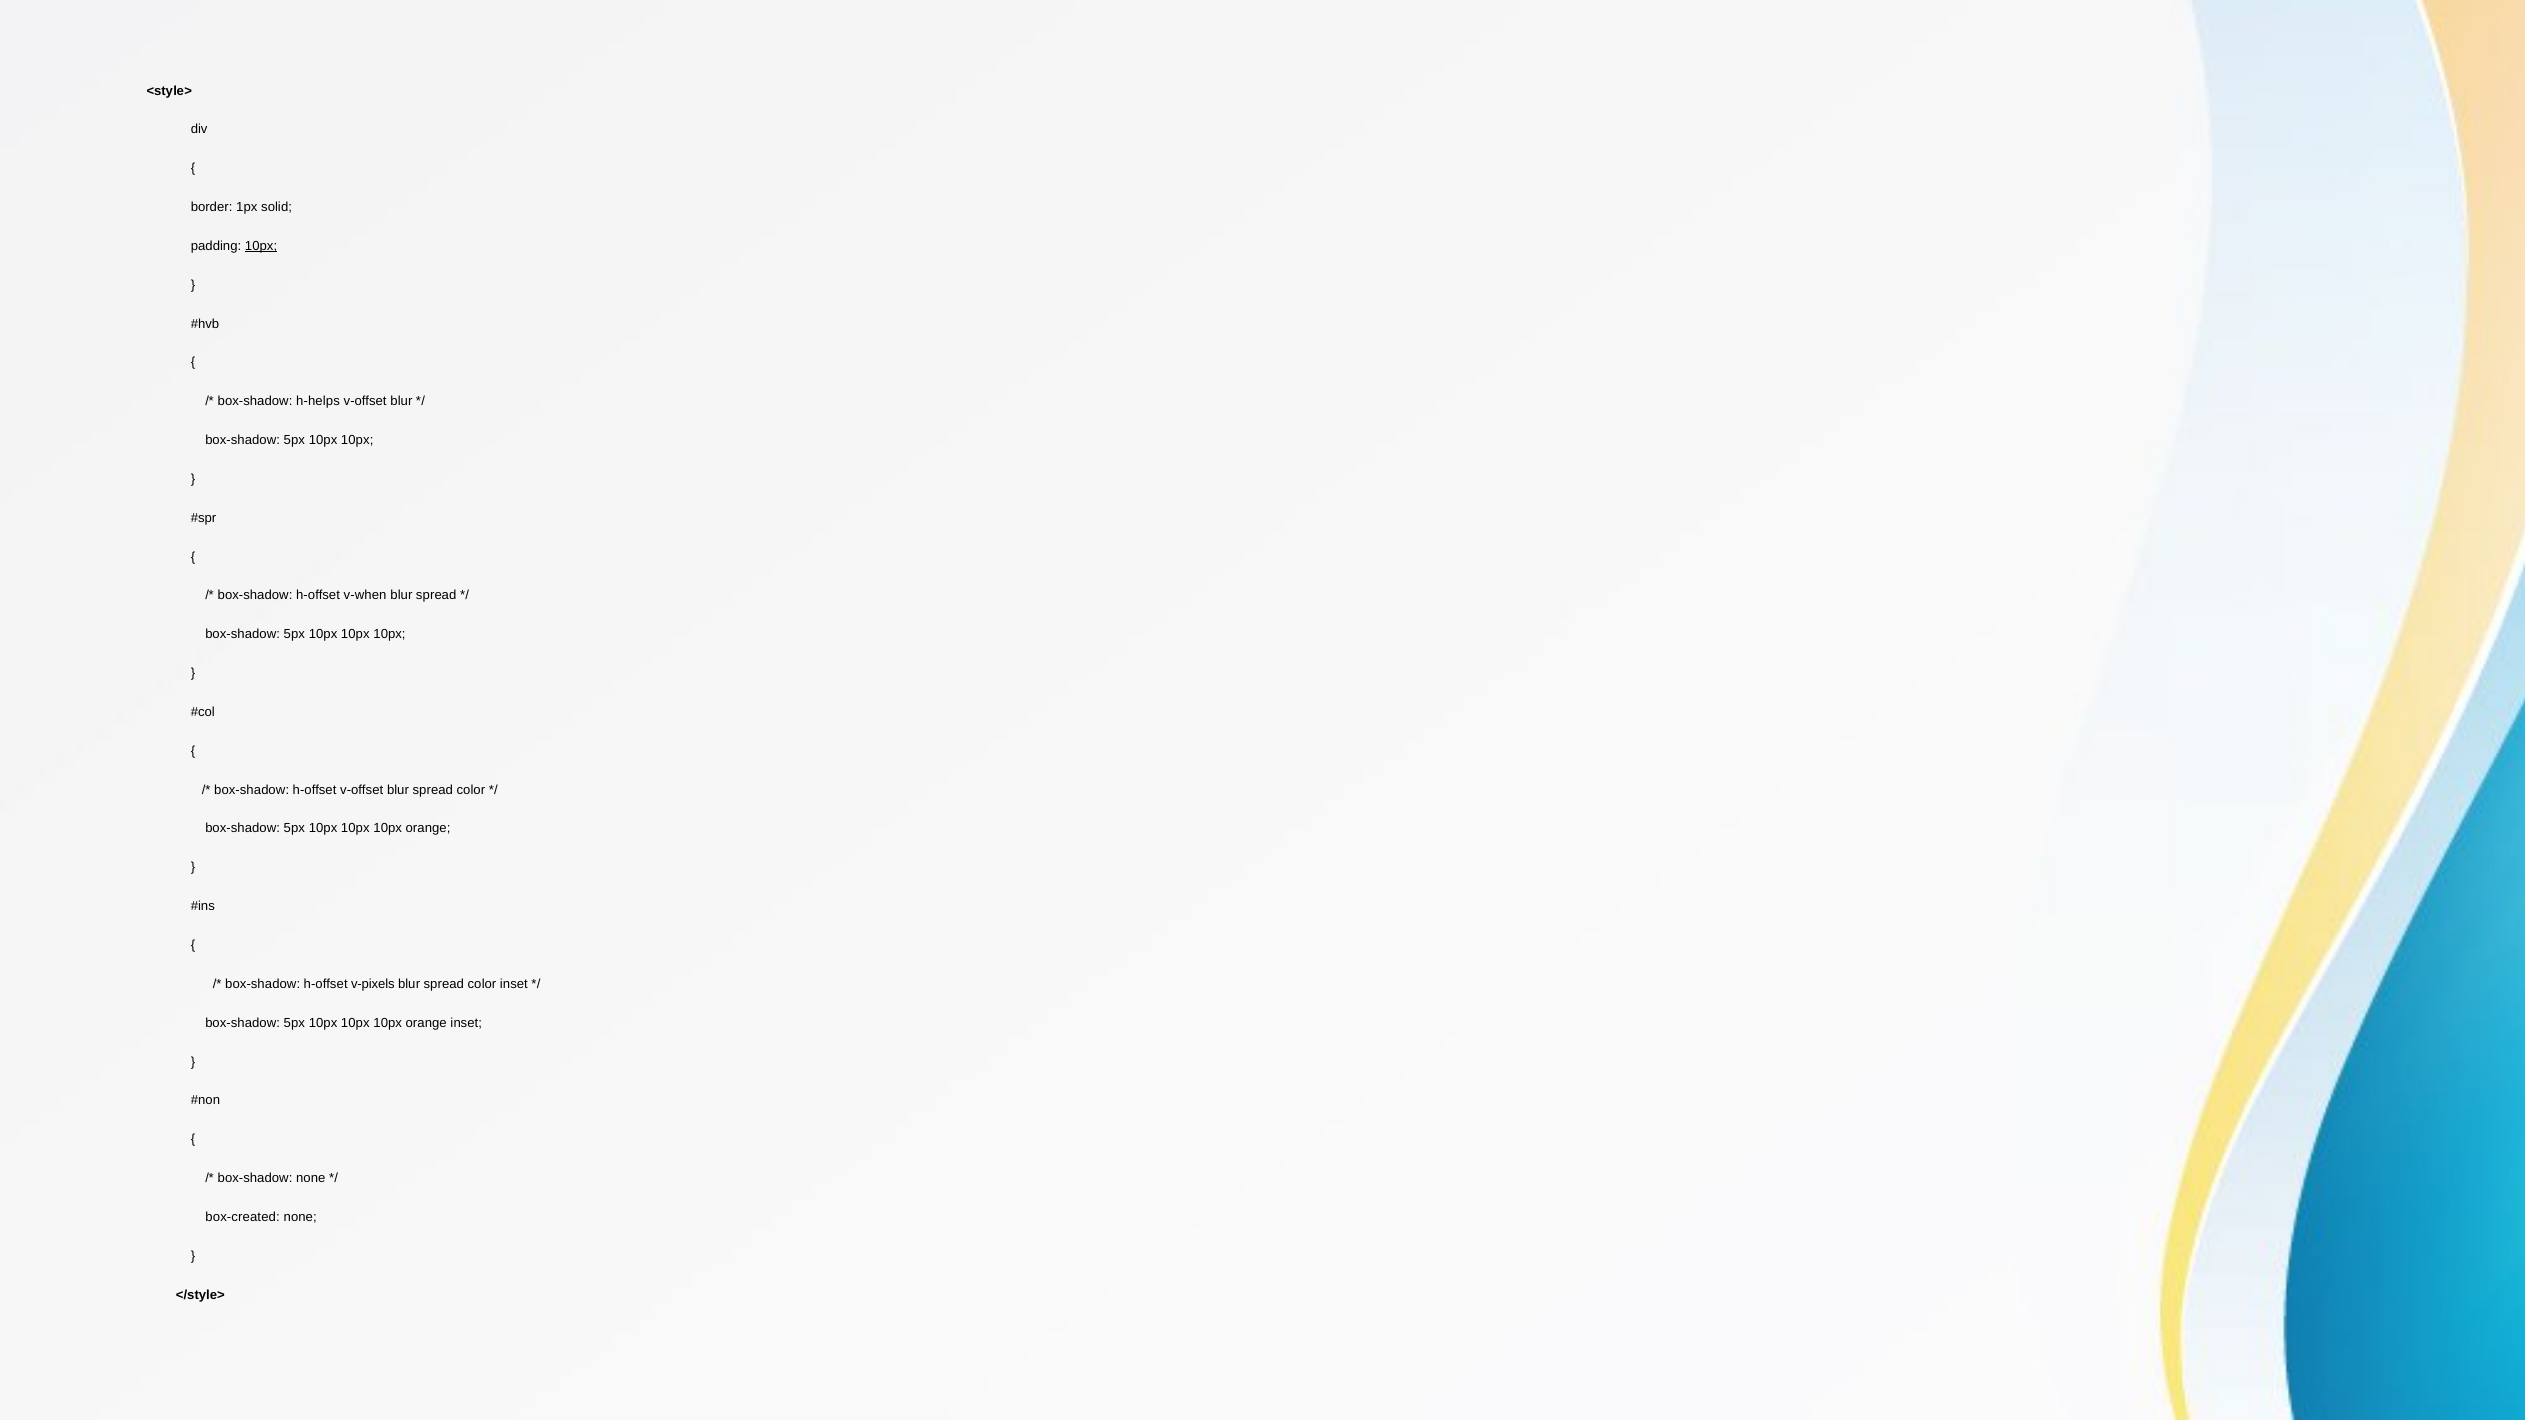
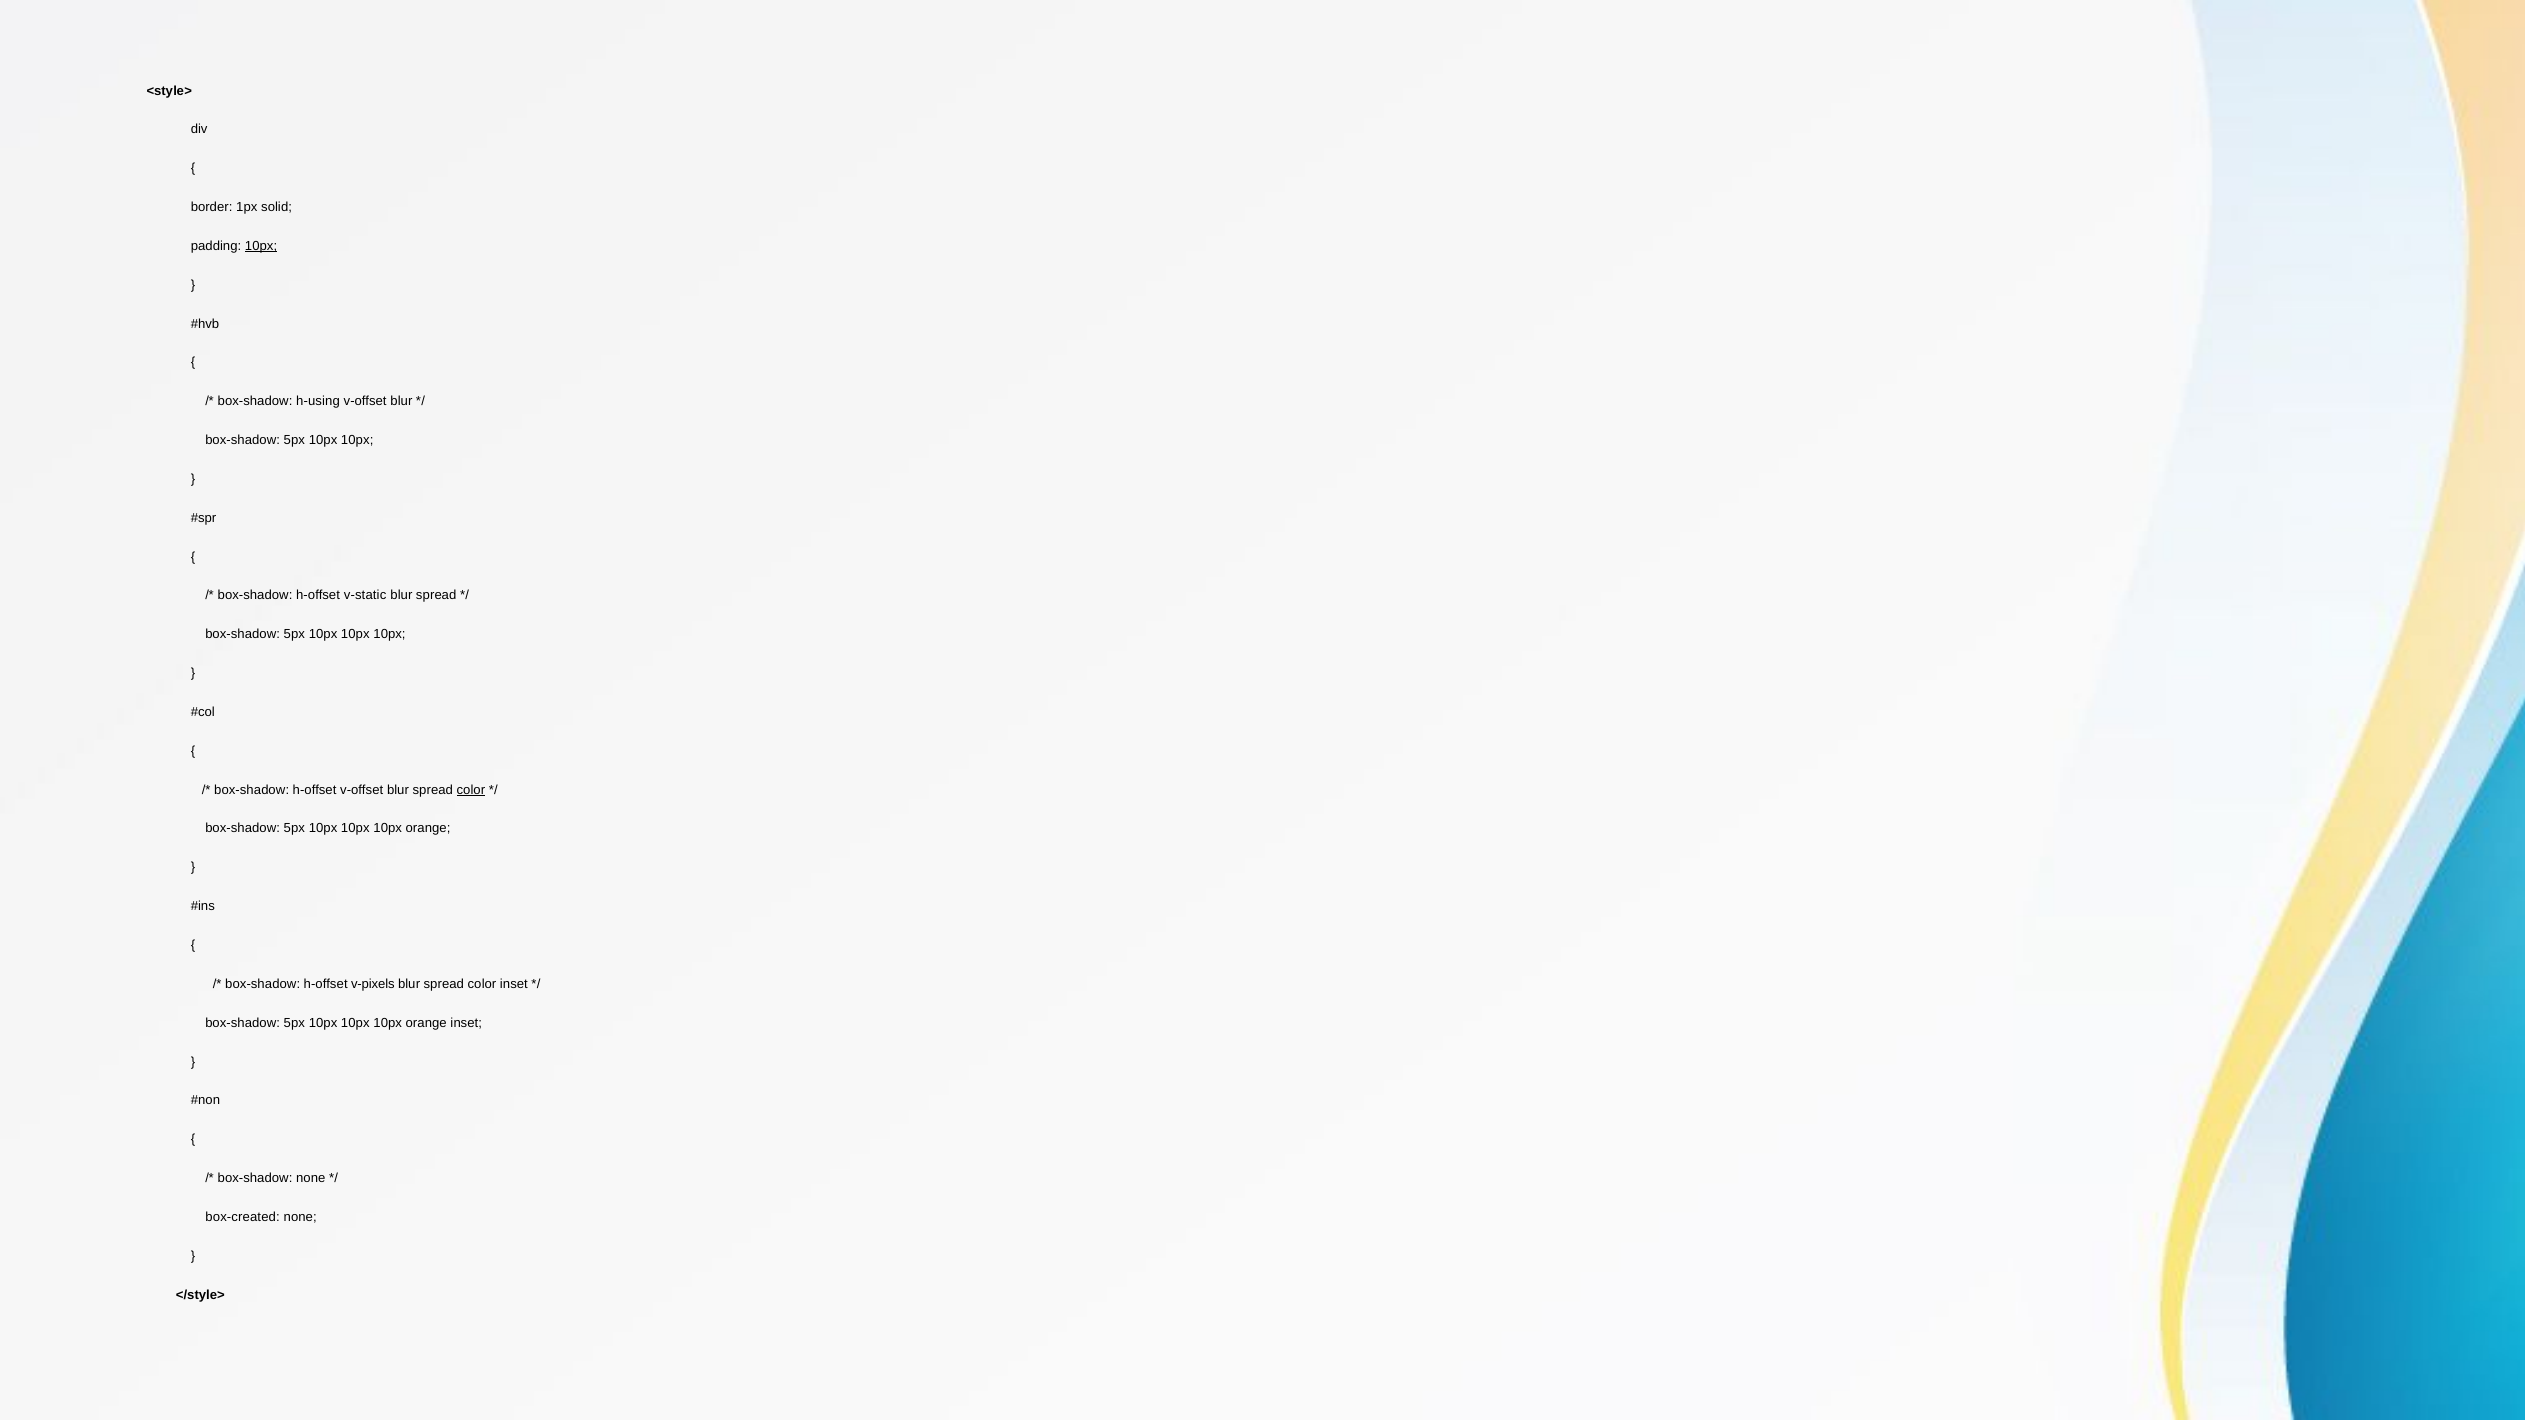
h-helps: h-helps -> h-using
v-when: v-when -> v-static
color at (471, 790) underline: none -> present
